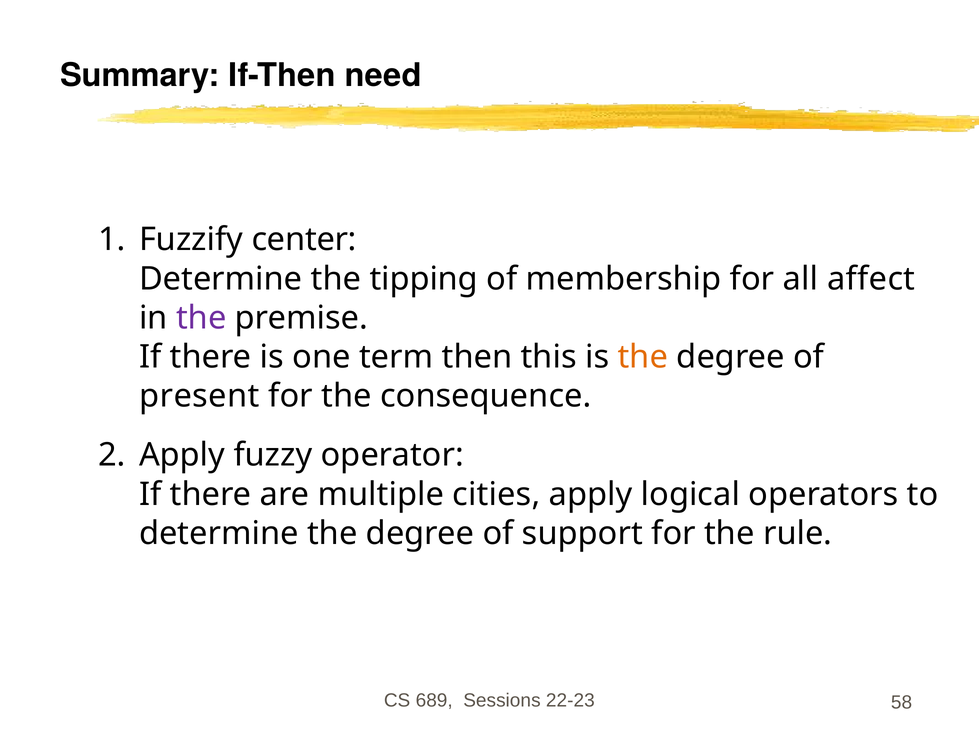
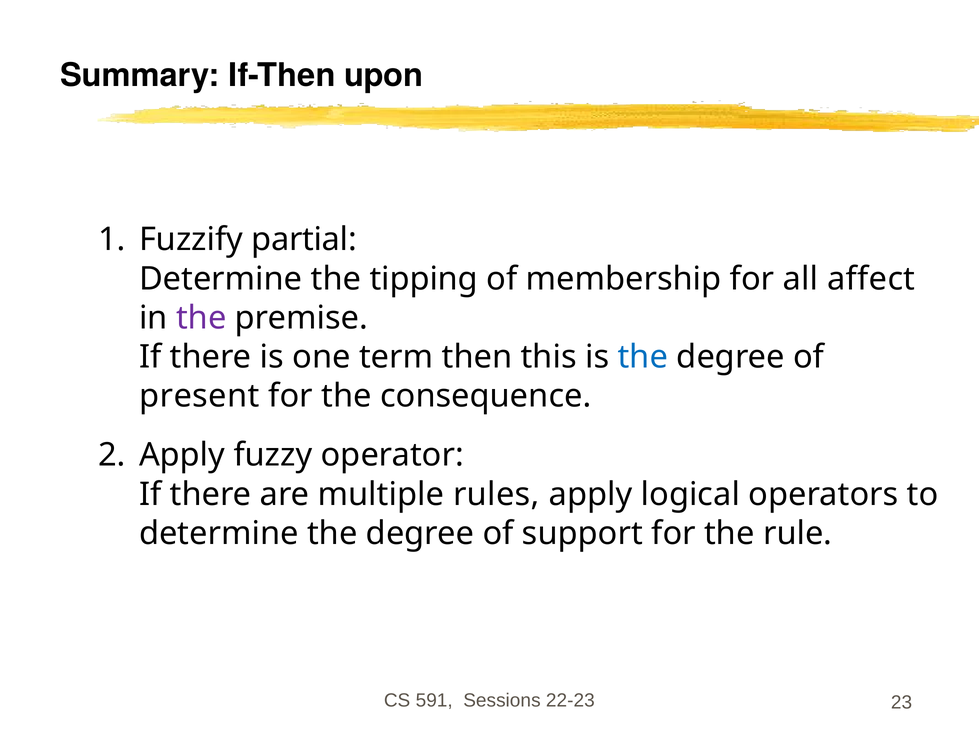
need: need -> upon
center: center -> partial
the at (643, 357) colour: orange -> blue
cities: cities -> rules
689: 689 -> 591
58: 58 -> 23
